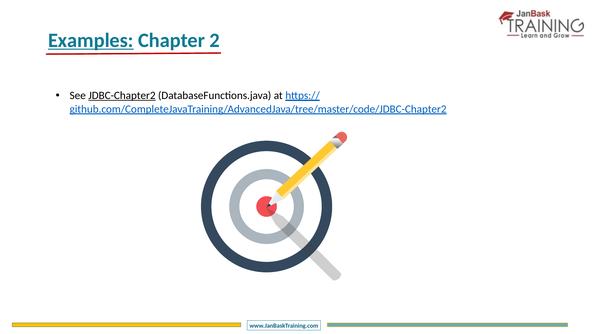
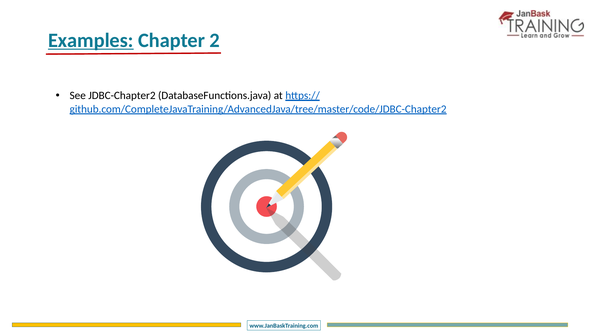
JDBC-Chapter2 underline: present -> none
